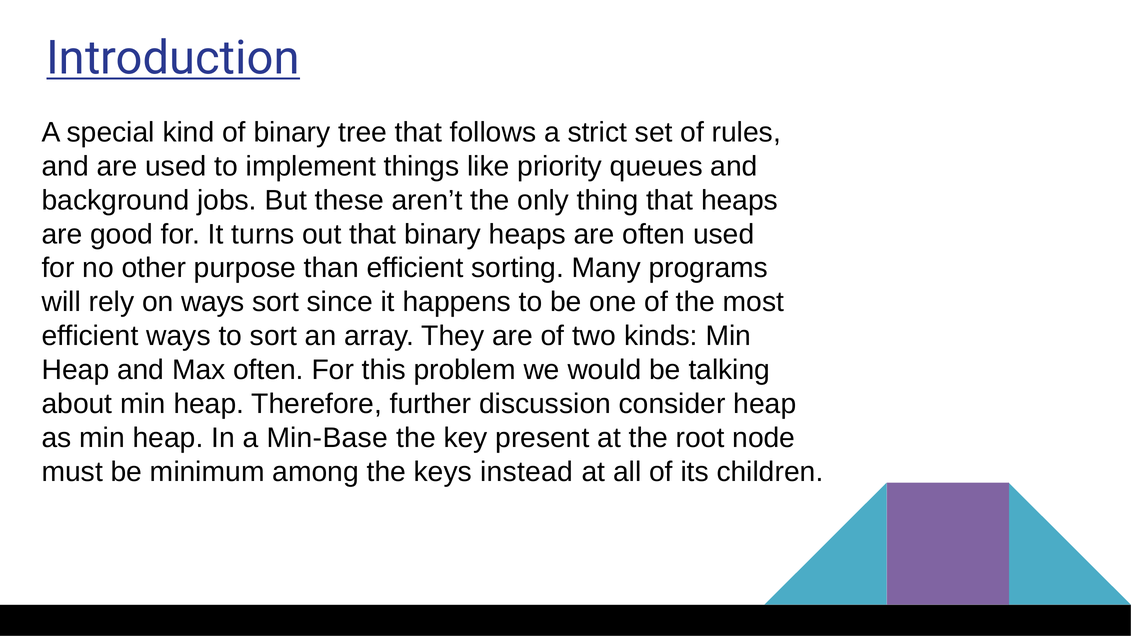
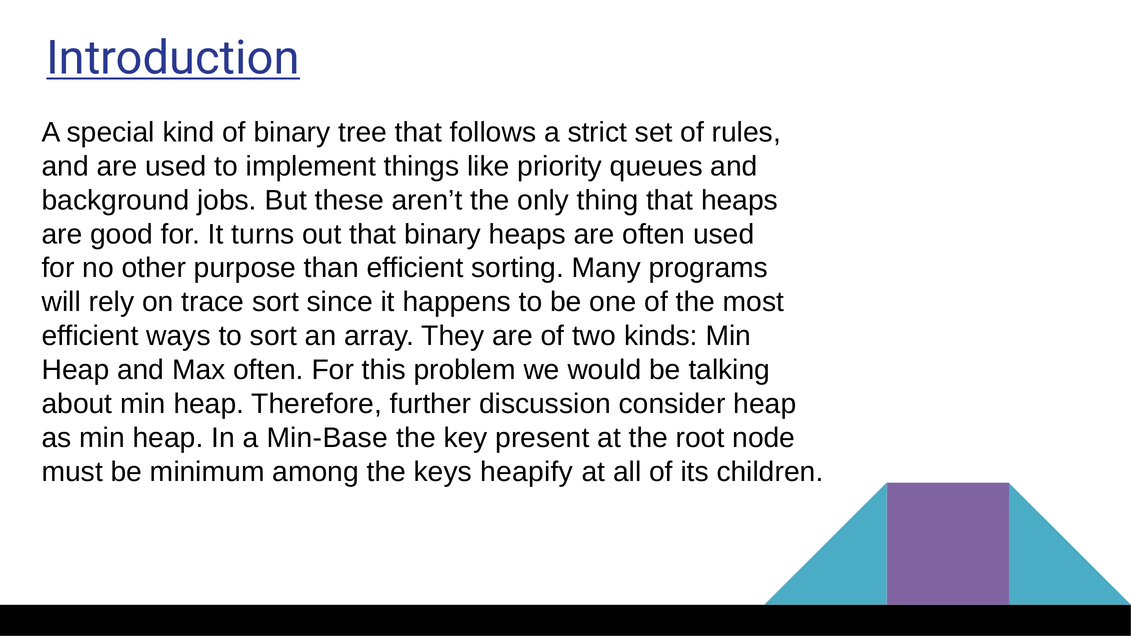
on ways: ways -> trace
instead: instead -> heapify
